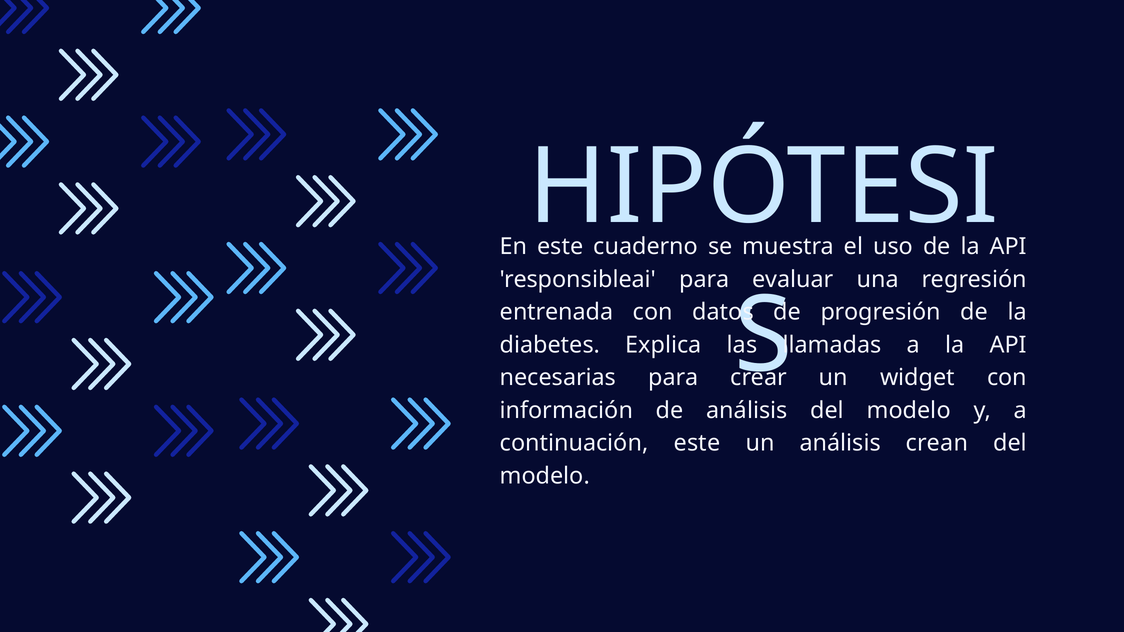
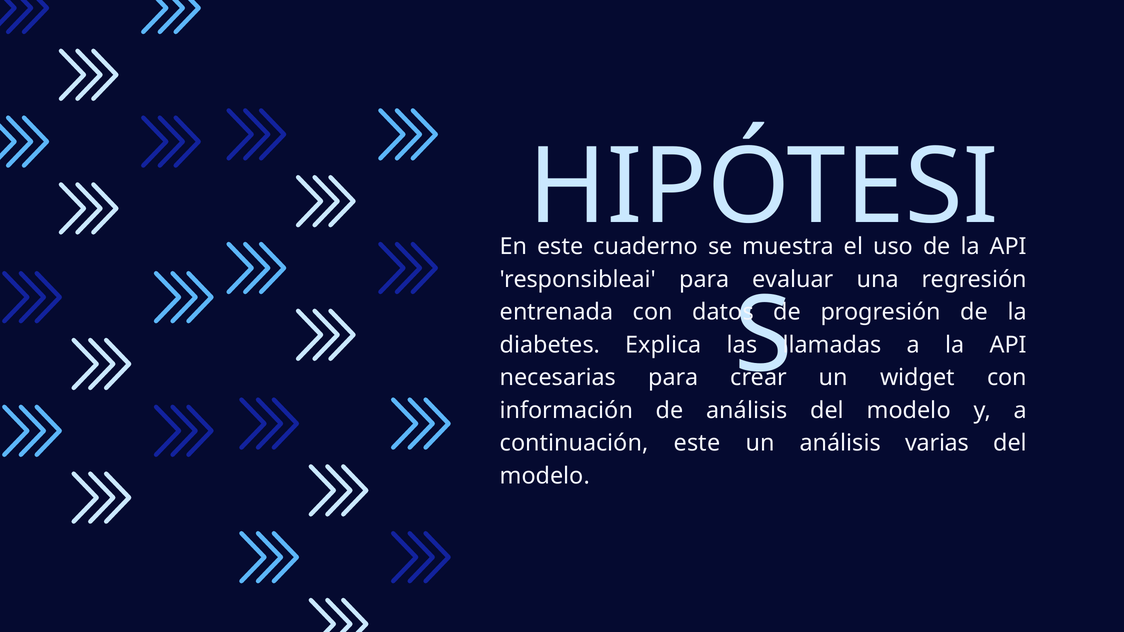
crean: crean -> varias
